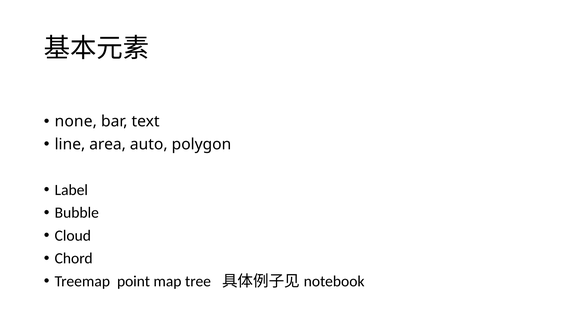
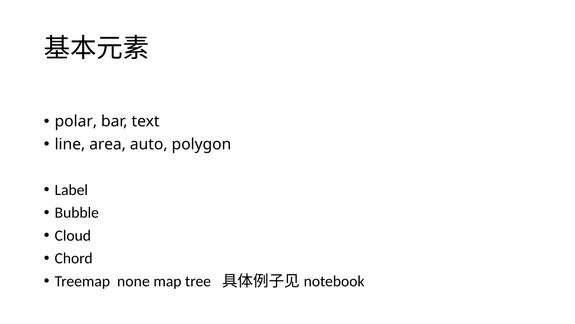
none: none -> polar
point: point -> none
